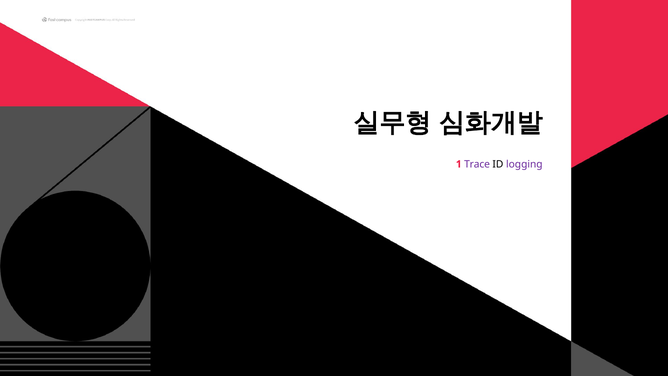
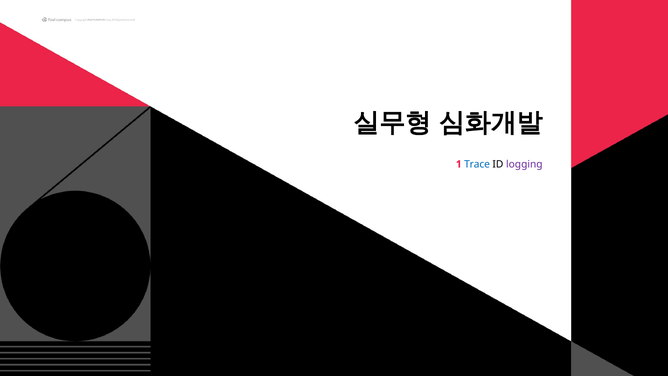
Trace colour: purple -> blue
